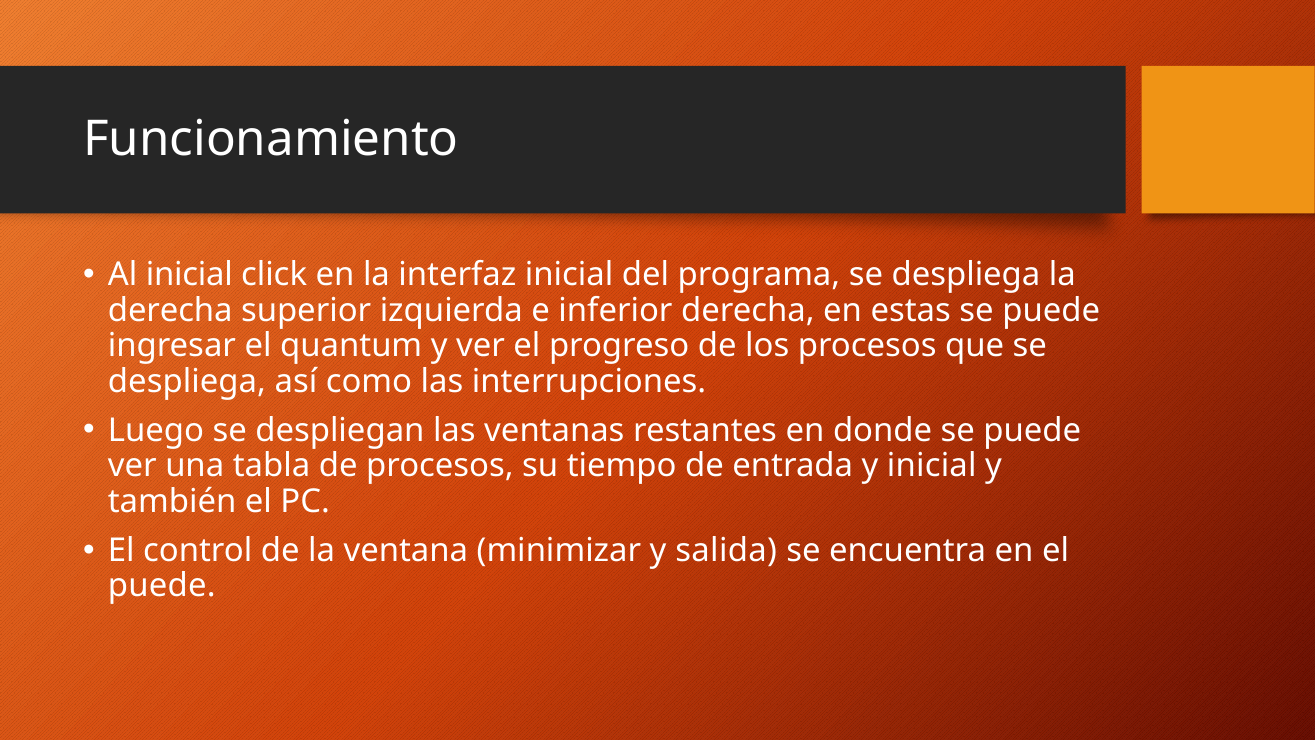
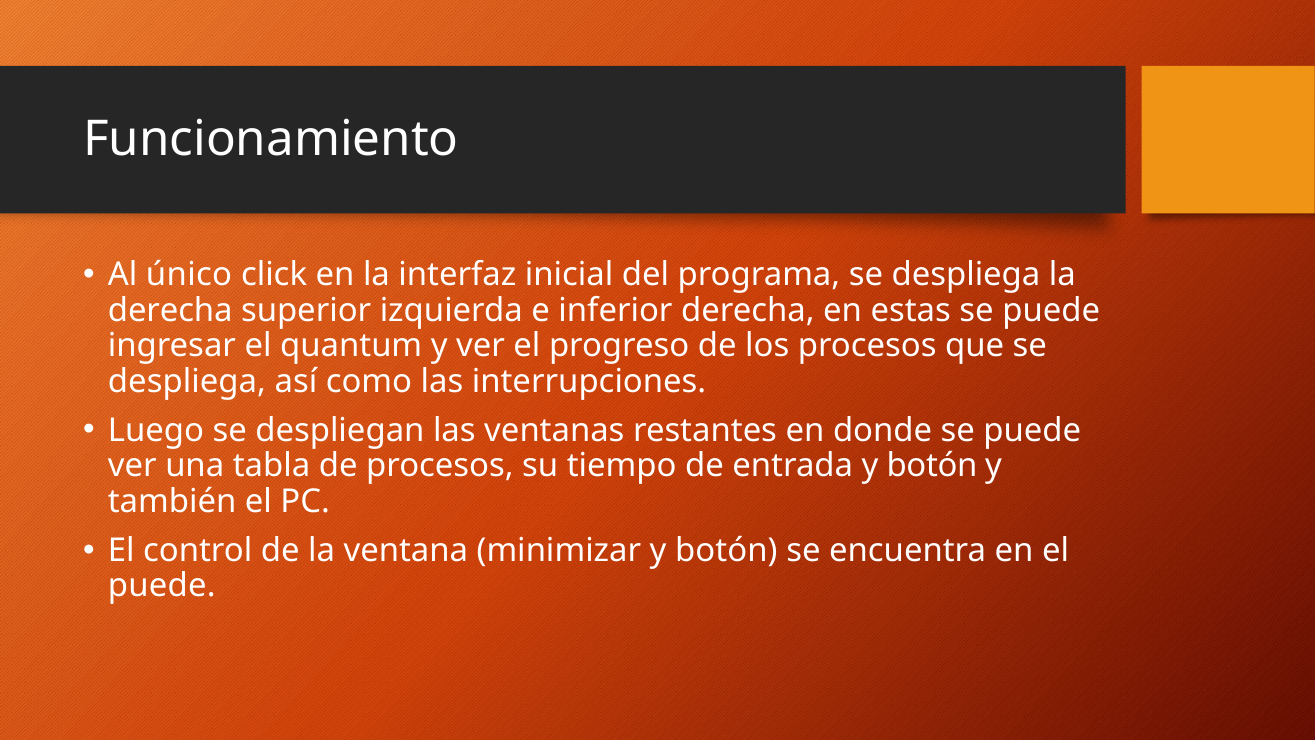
Al inicial: inicial -> único
entrada y inicial: inicial -> botón
minimizar y salida: salida -> botón
